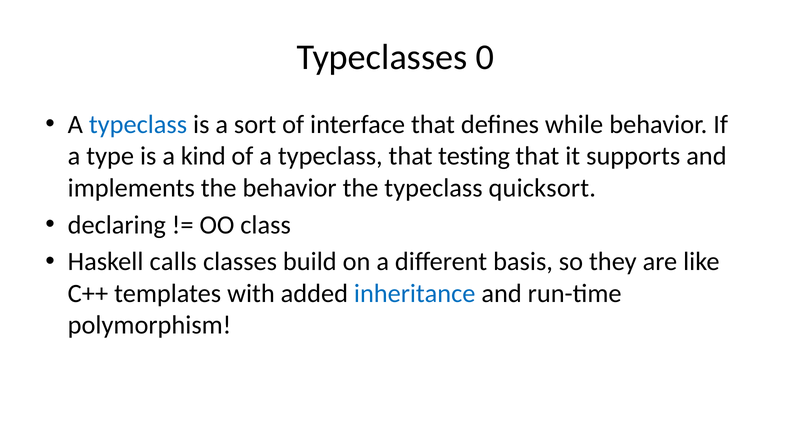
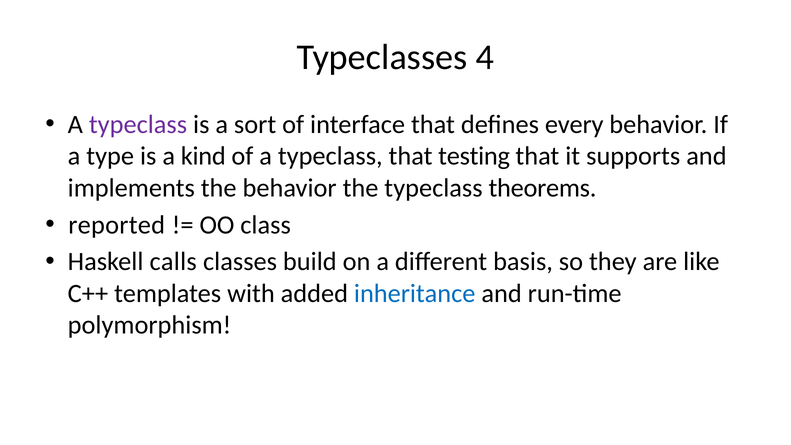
0: 0 -> 4
typeclass at (138, 124) colour: blue -> purple
while: while -> every
quicksort: quicksort -> theorems
declaring: declaring -> reported
